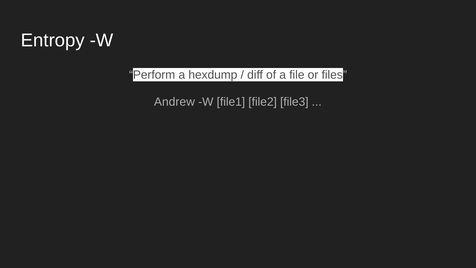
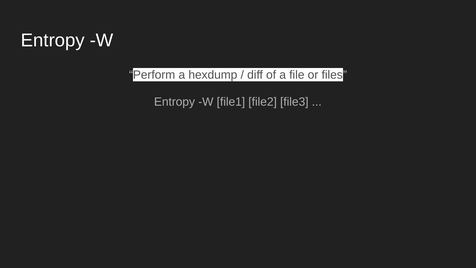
Andrew at (174, 102): Andrew -> Entropy
